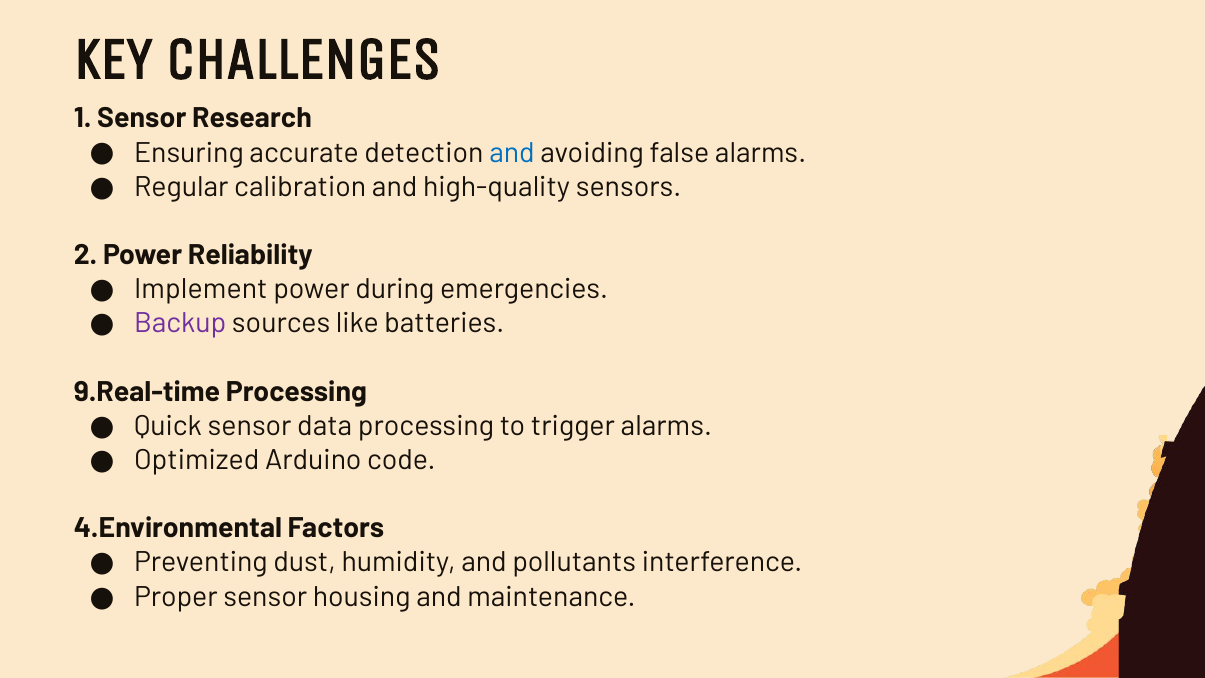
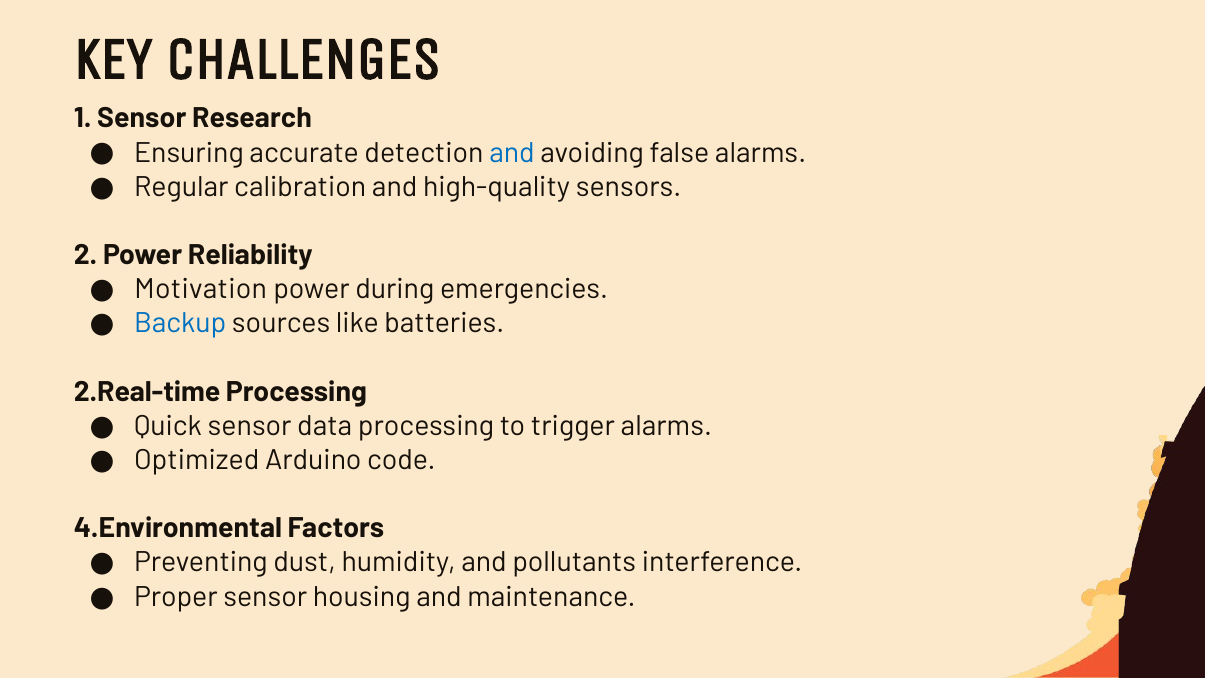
Implement: Implement -> Motivation
Backup colour: purple -> blue
9.Real-time: 9.Real-time -> 2.Real-time
